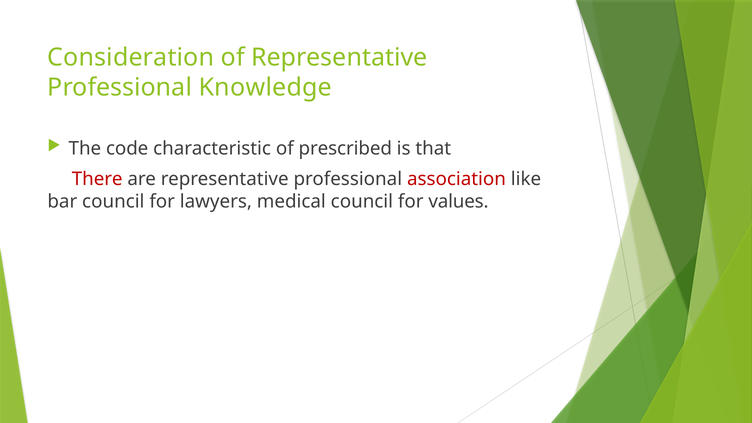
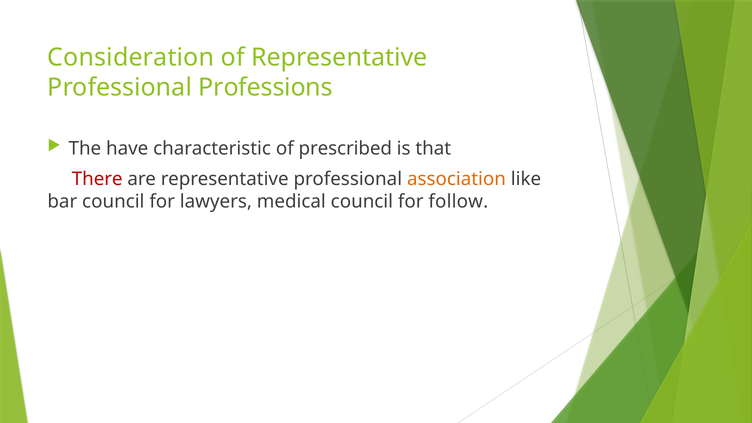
Knowledge: Knowledge -> Professions
code: code -> have
association colour: red -> orange
values: values -> follow
